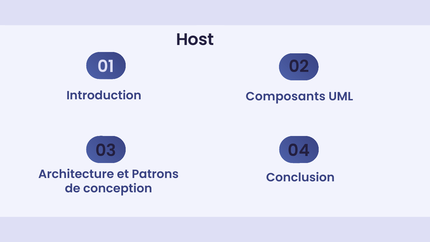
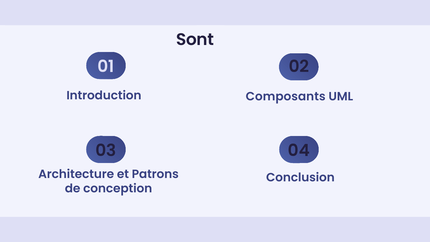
Host: Host -> Sont
